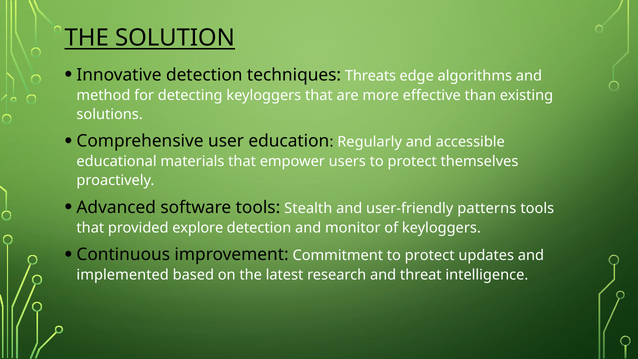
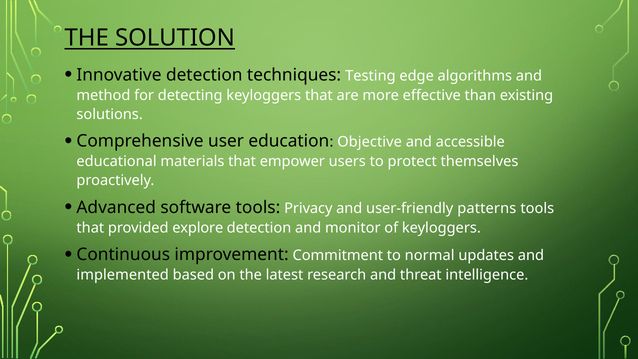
Threats: Threats -> Testing
Regularly: Regularly -> Objective
Stealth: Stealth -> Privacy
Commitment to protect: protect -> normal
